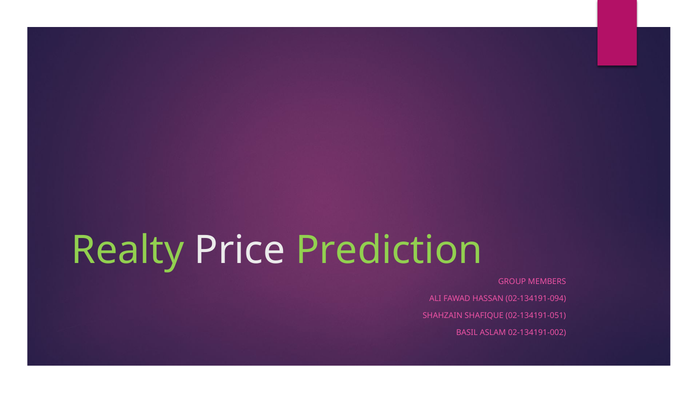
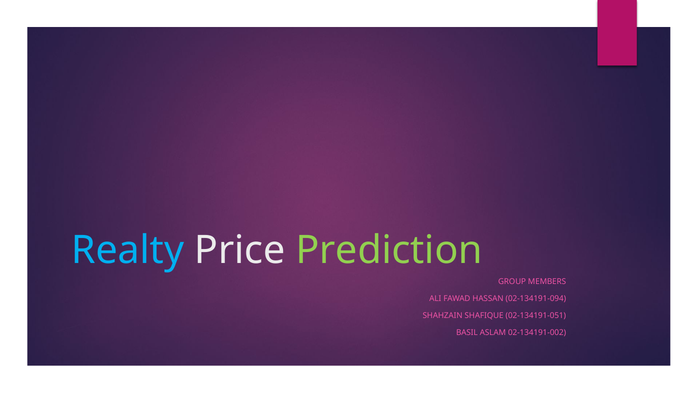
Realty colour: light green -> light blue
